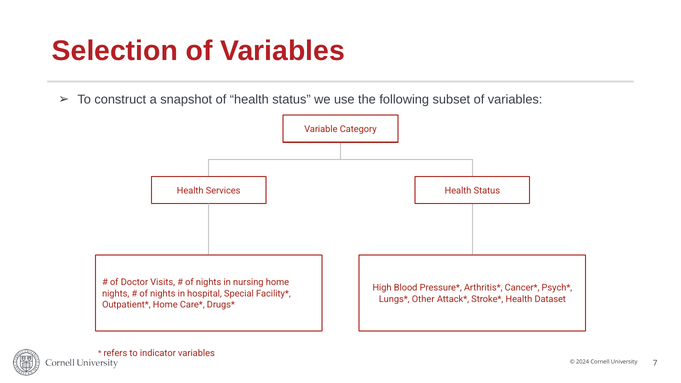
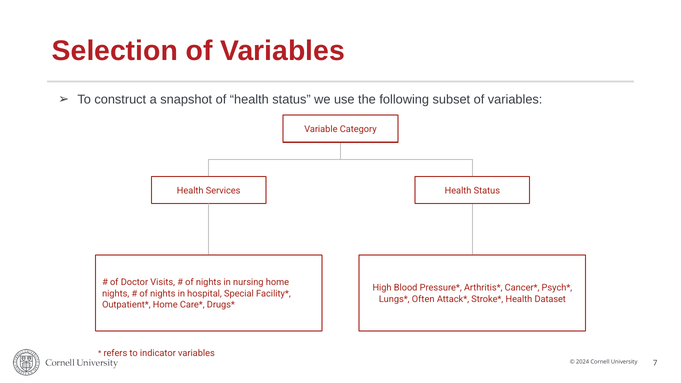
Other: Other -> Often
